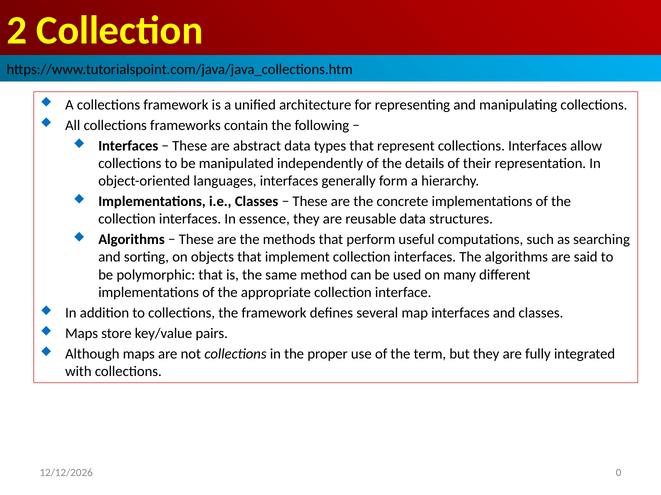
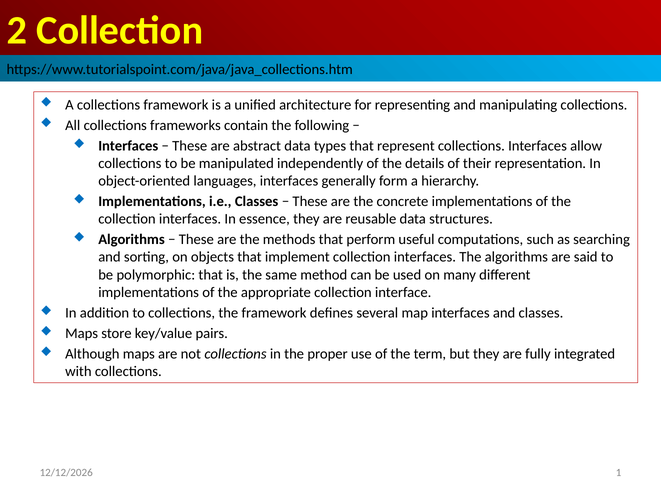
0: 0 -> 1
